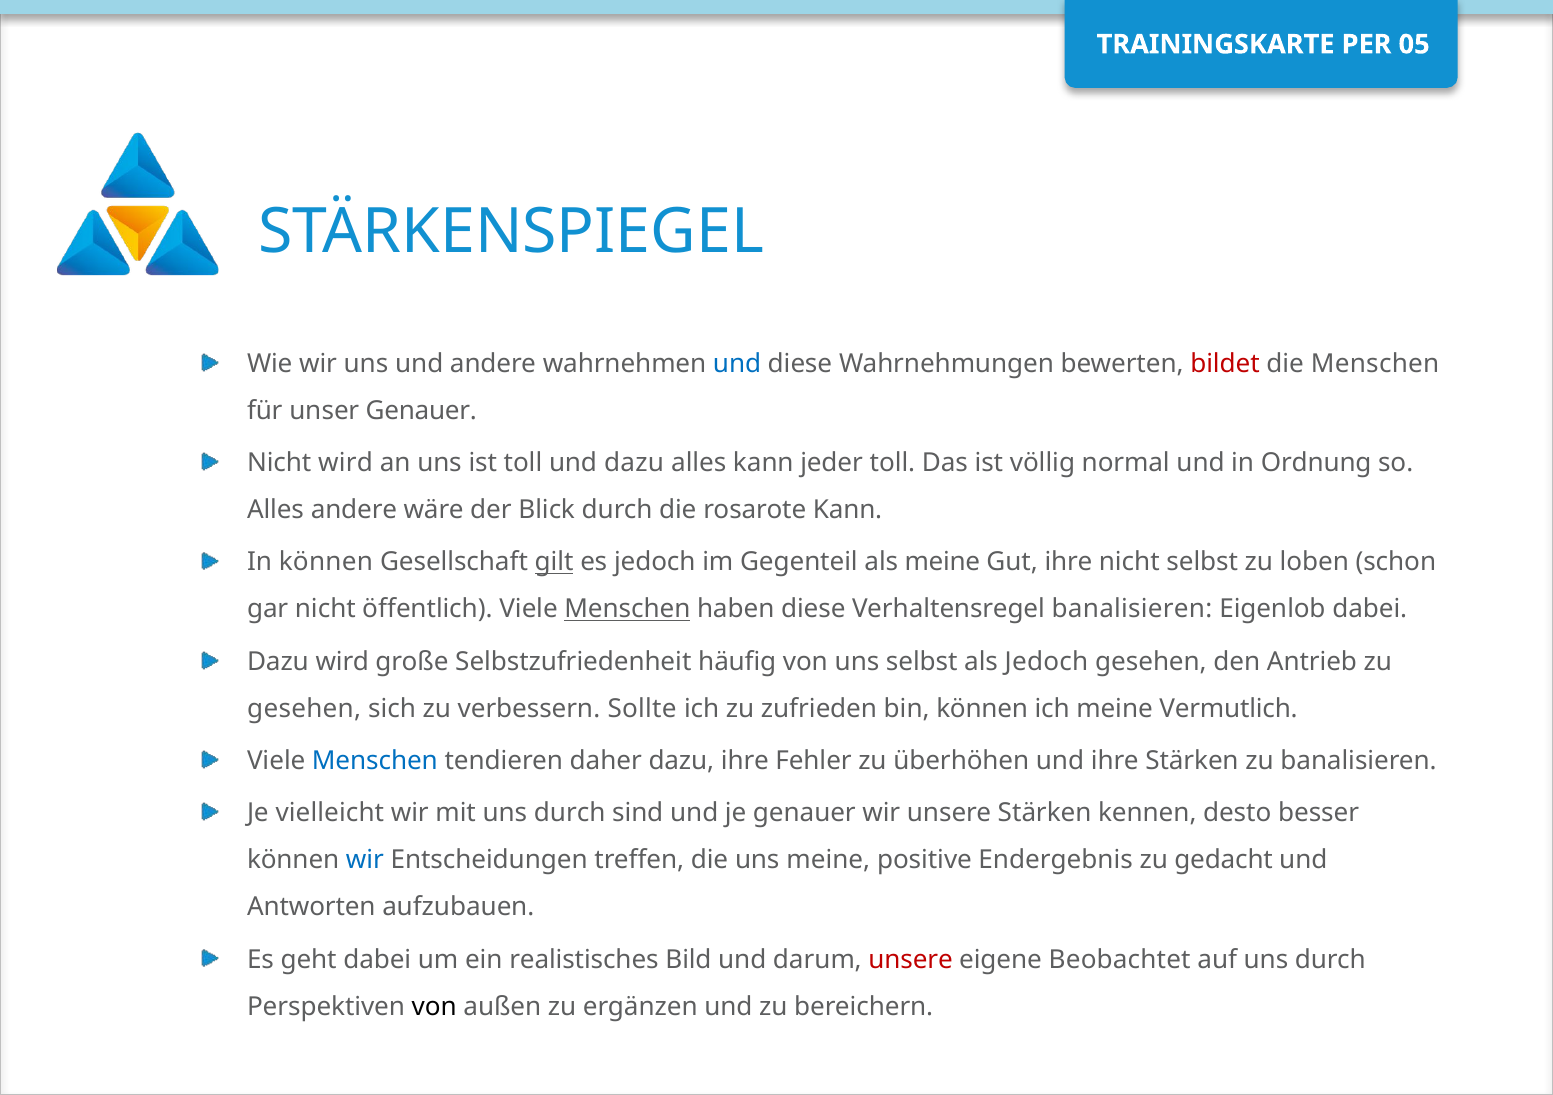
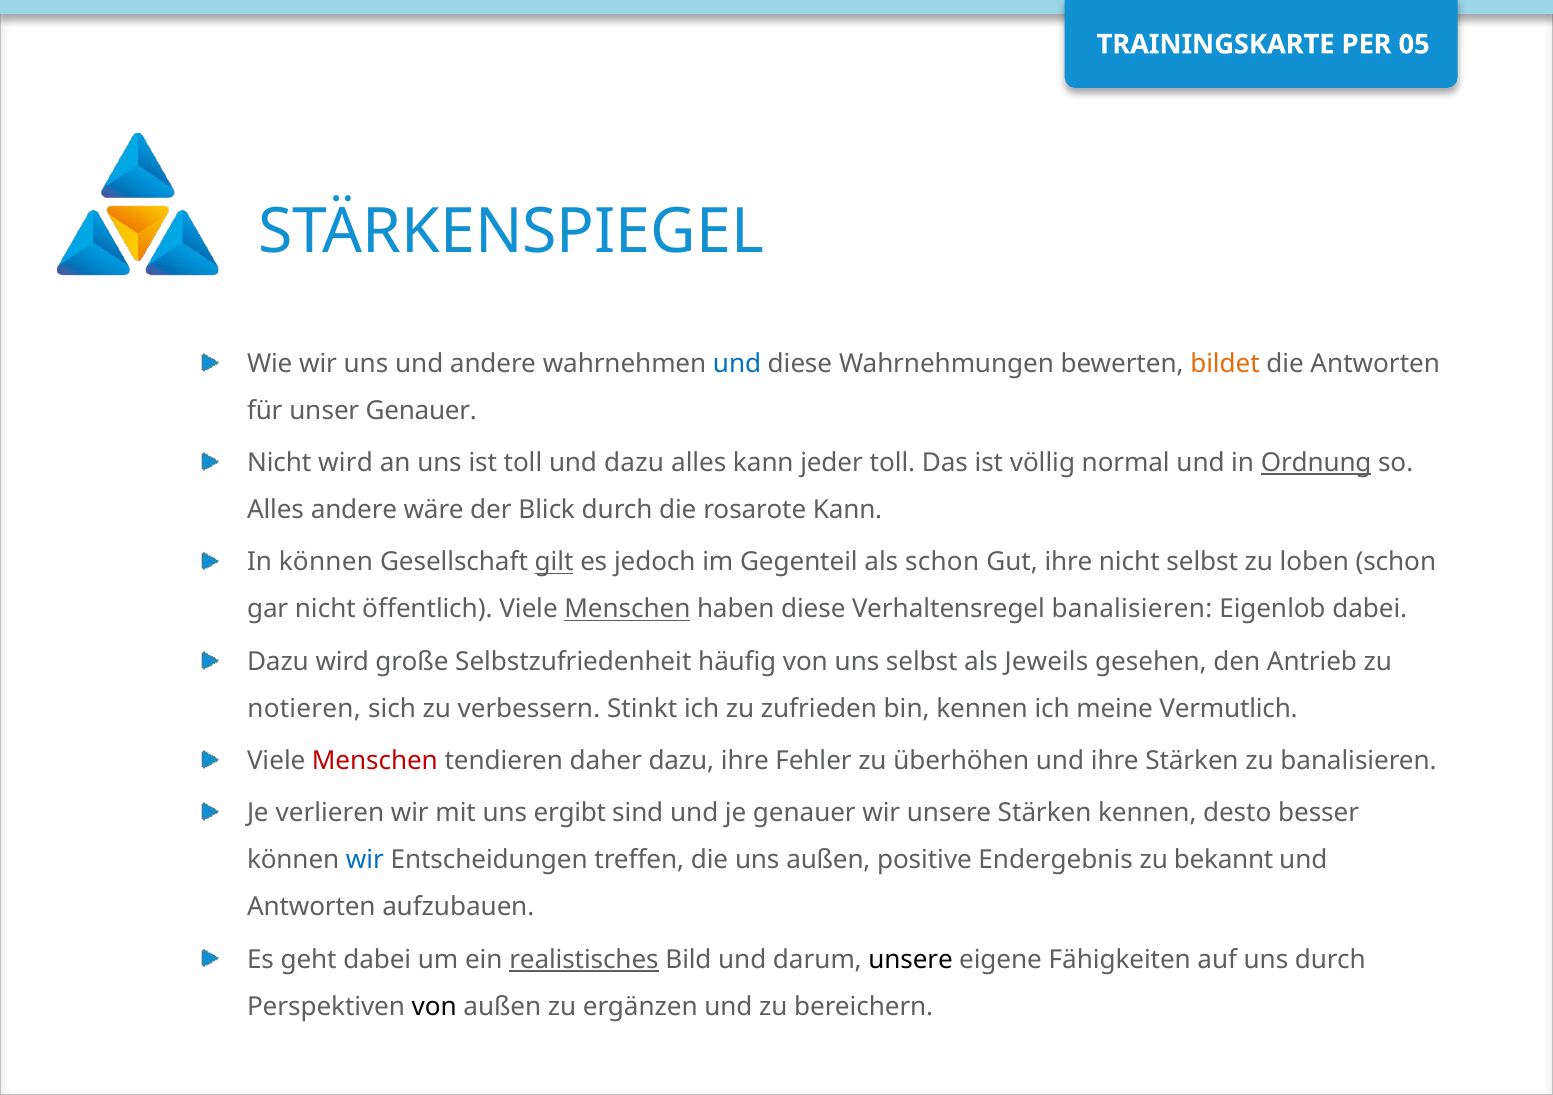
bildet colour: red -> orange
die Menschen: Menschen -> Antworten
Ordnung underline: none -> present
als meine: meine -> schon
als Jedoch: Jedoch -> Jeweils
gesehen at (304, 708): gesehen -> notieren
Sollte: Sollte -> Stinkt
bin können: können -> kennen
Menschen at (375, 761) colour: blue -> red
vielleicht: vielleicht -> verlieren
mit uns durch: durch -> ergibt
uns meine: meine -> außen
gedacht: gedacht -> bekannt
realistisches underline: none -> present
unsere at (911, 959) colour: red -> black
Beobachtet: Beobachtet -> Fähigkeiten
